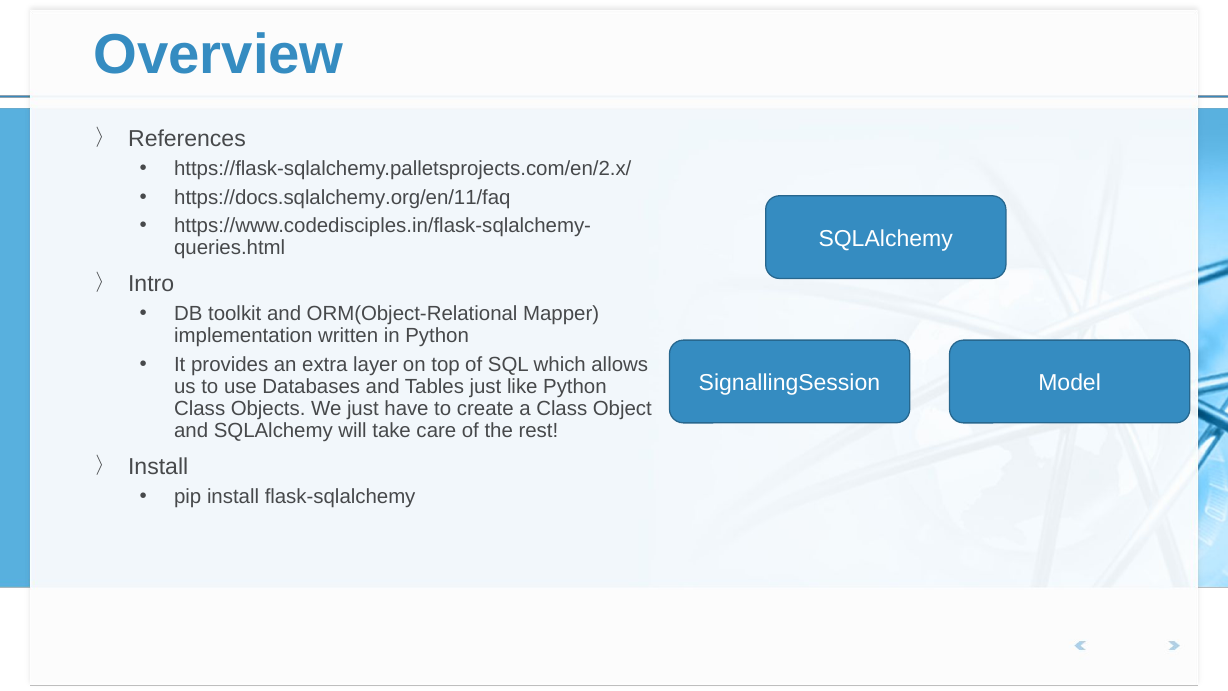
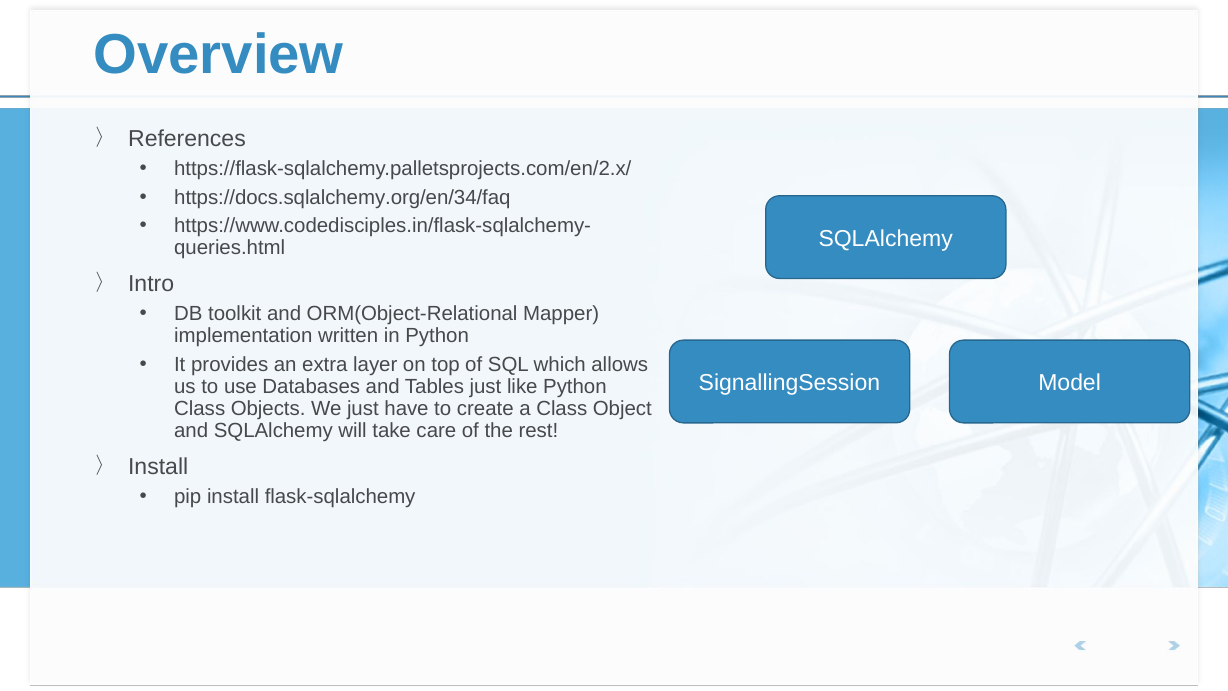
https://docs.sqlalchemy.org/en/11/faq: https://docs.sqlalchemy.org/en/11/faq -> https://docs.sqlalchemy.org/en/34/faq
